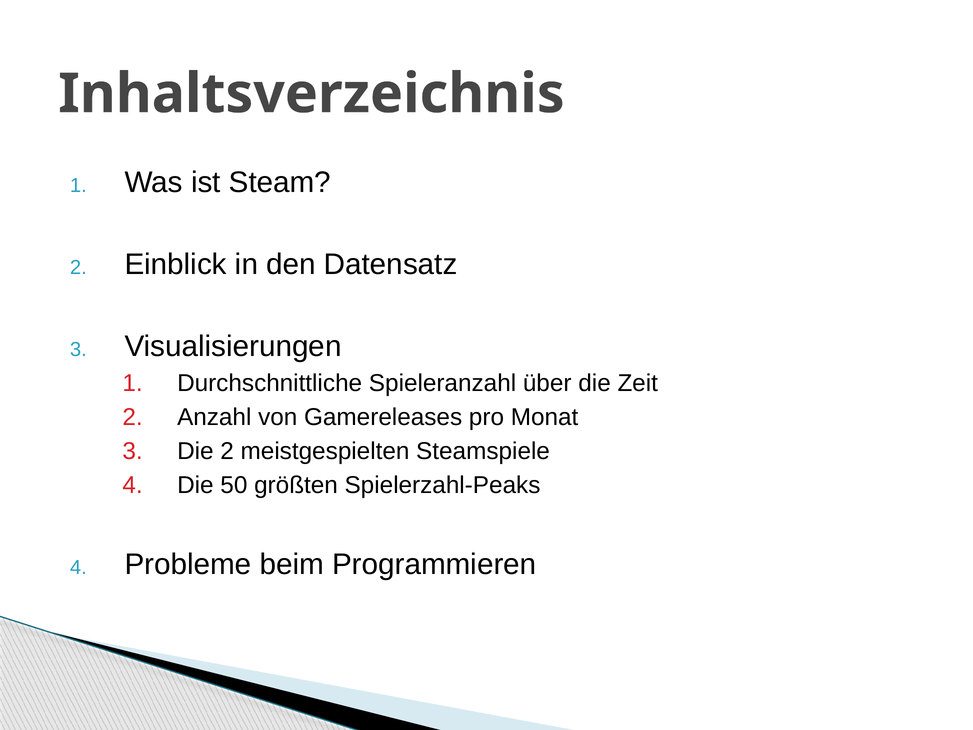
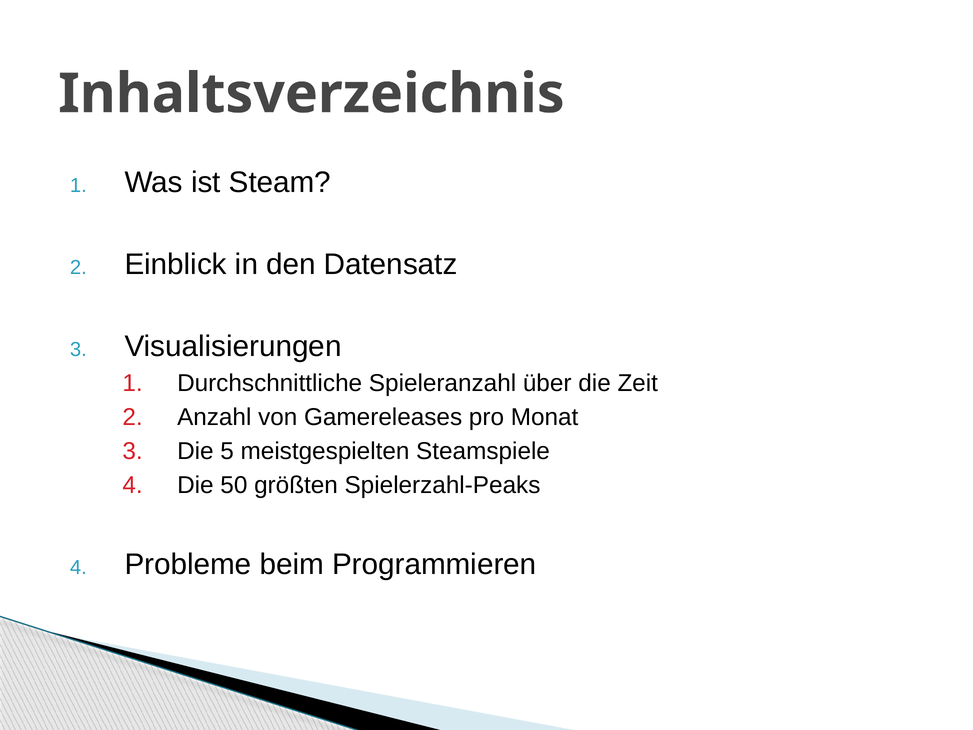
Die 2: 2 -> 5
